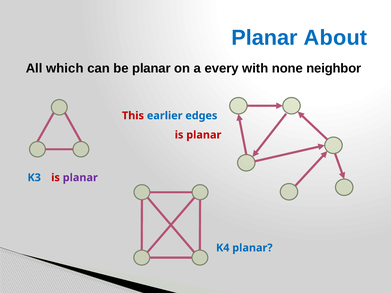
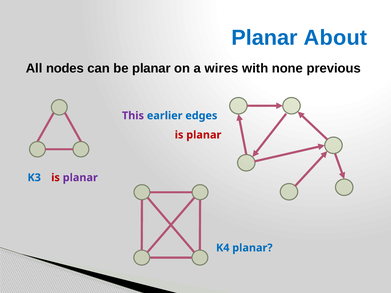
which: which -> nodes
every: every -> wires
neighbor: neighbor -> previous
This colour: red -> purple
